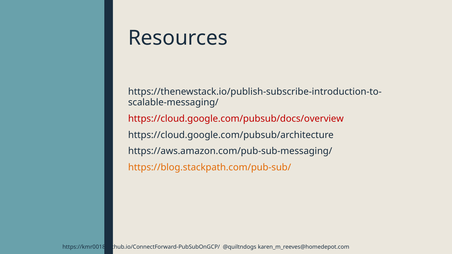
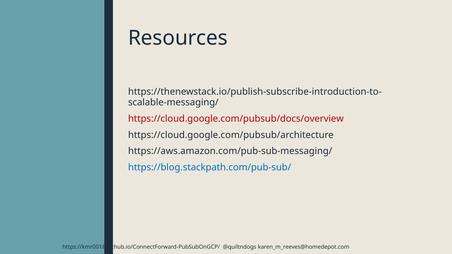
https://blog.stackpath.com/pub-sub/ colour: orange -> blue
